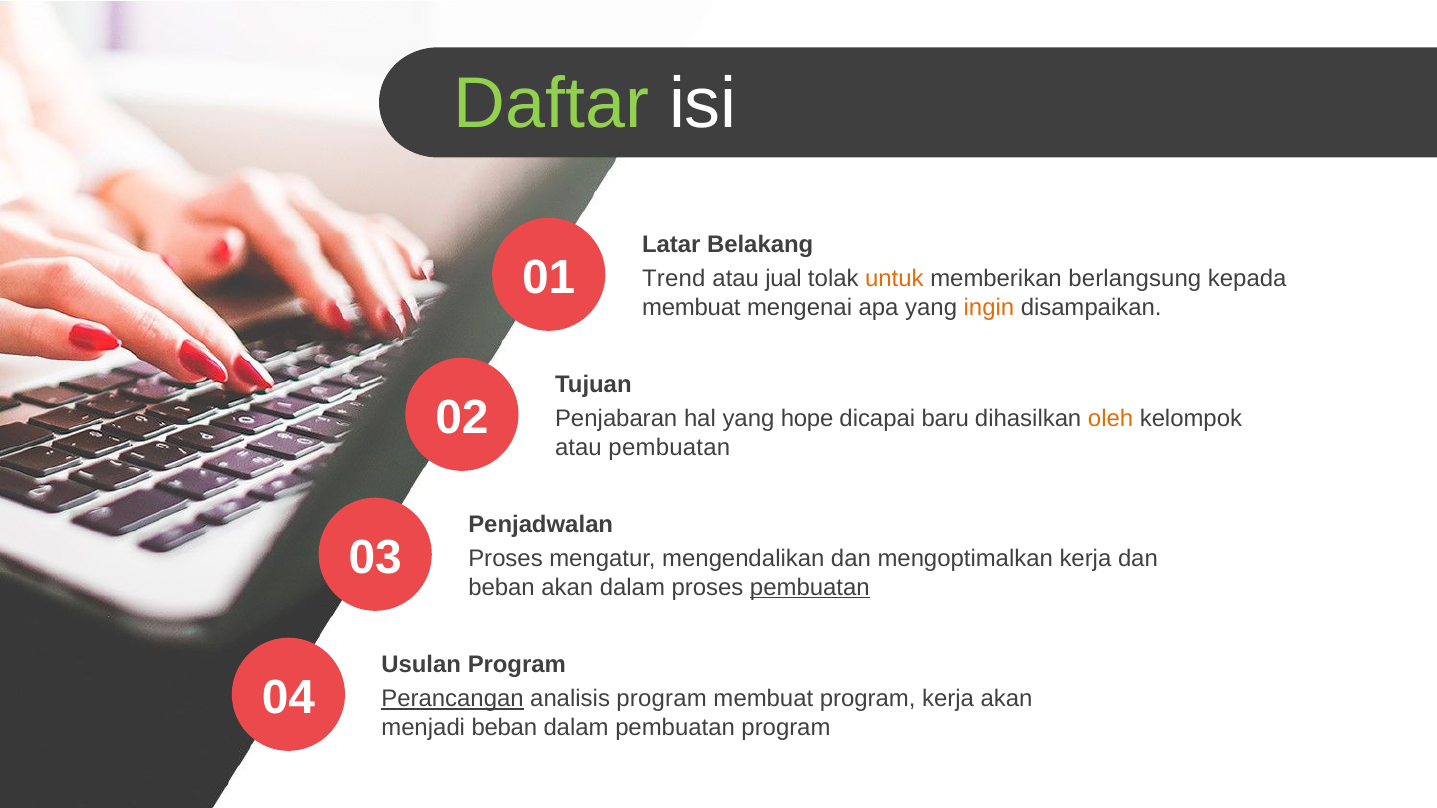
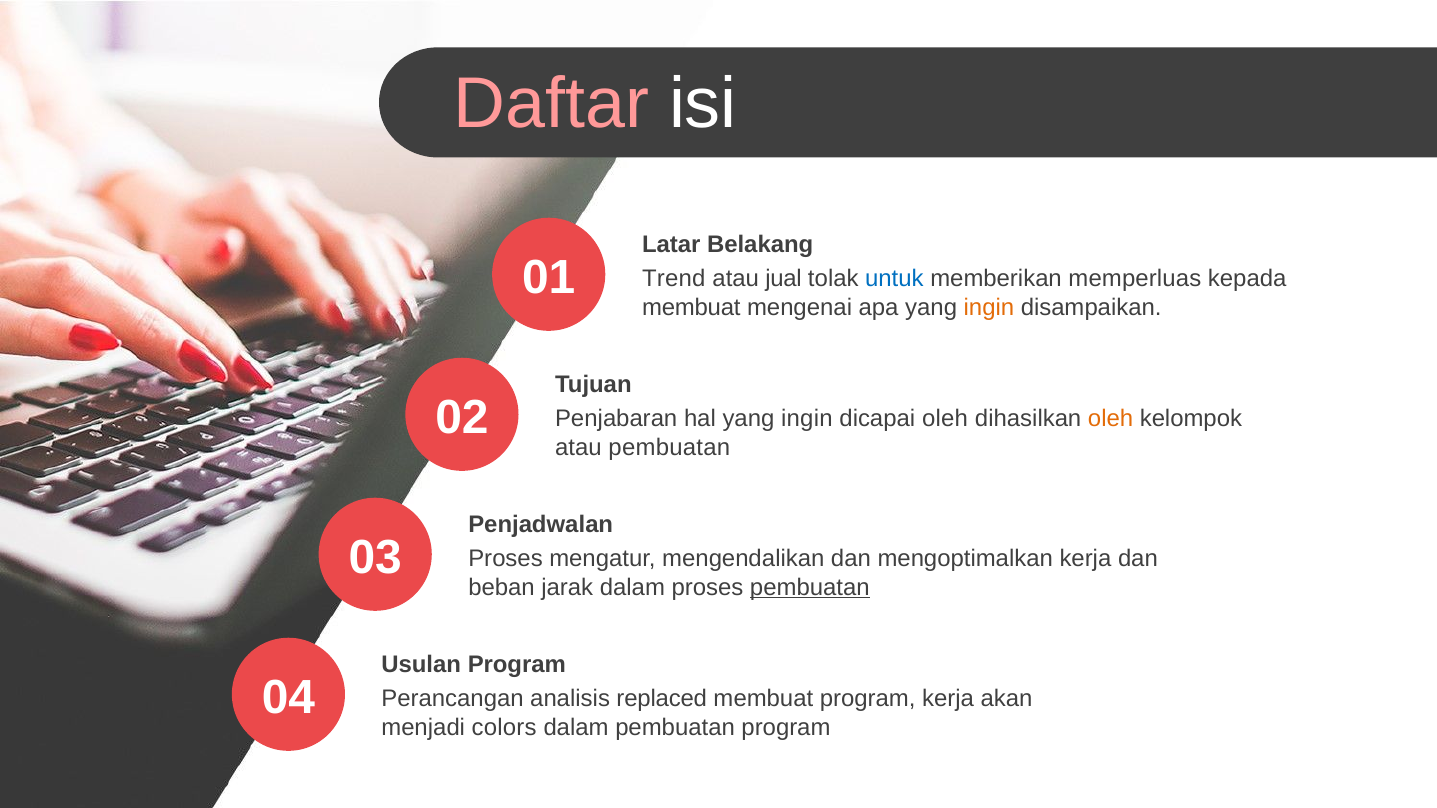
Daftar colour: light green -> pink
untuk colour: orange -> blue
berlangsung: berlangsung -> memperluas
hal yang hope: hope -> ingin
dicapai baru: baru -> oleh
beban akan: akan -> jarak
Perancangan underline: present -> none
analisis program: program -> replaced
menjadi beban: beban -> colors
